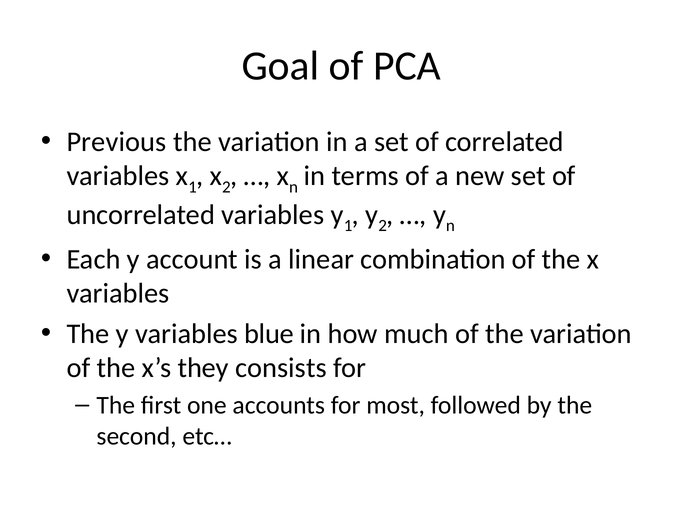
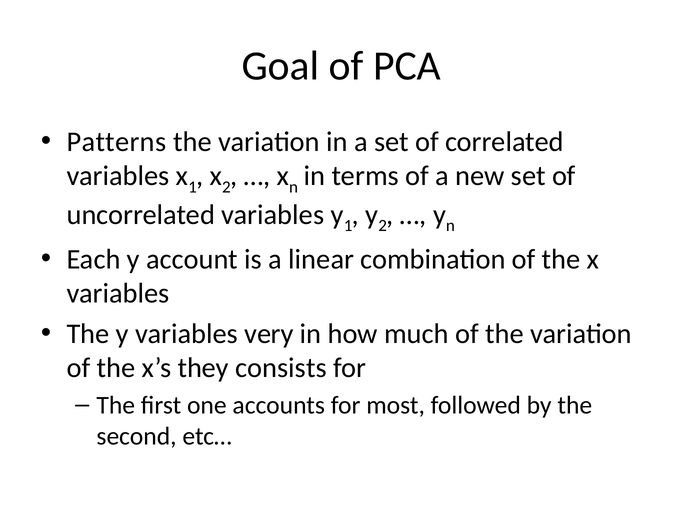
Previous: Previous -> Patterns
blue: blue -> very
